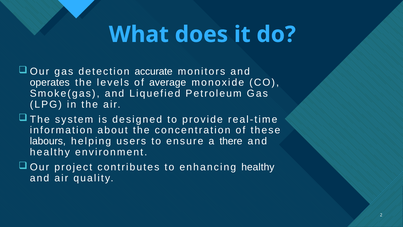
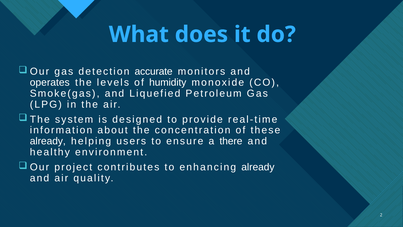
average: average -> humidity
labours at (48, 141): labours -> already
enhancing healthy: healthy -> already
